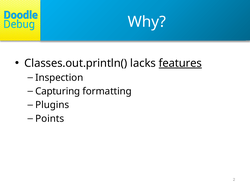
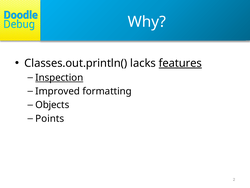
Inspection underline: none -> present
Capturing: Capturing -> Improved
Plugins: Plugins -> Objects
